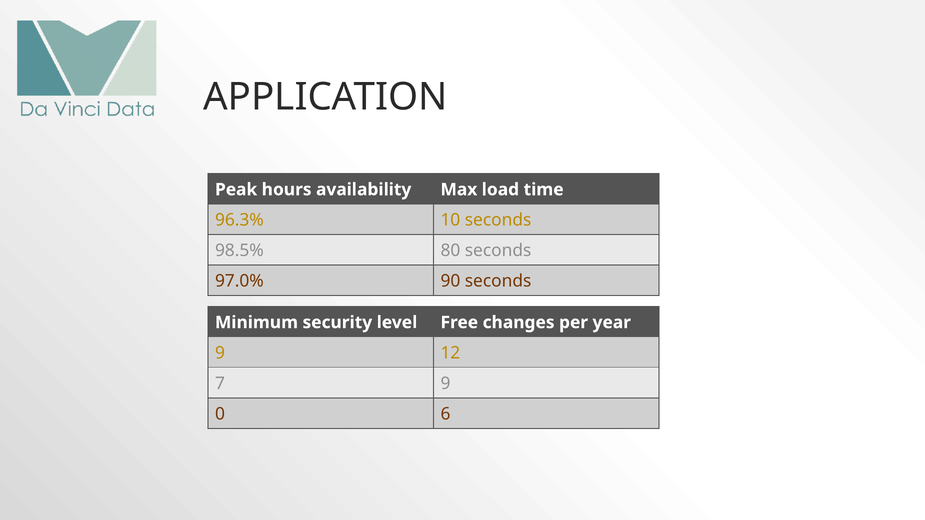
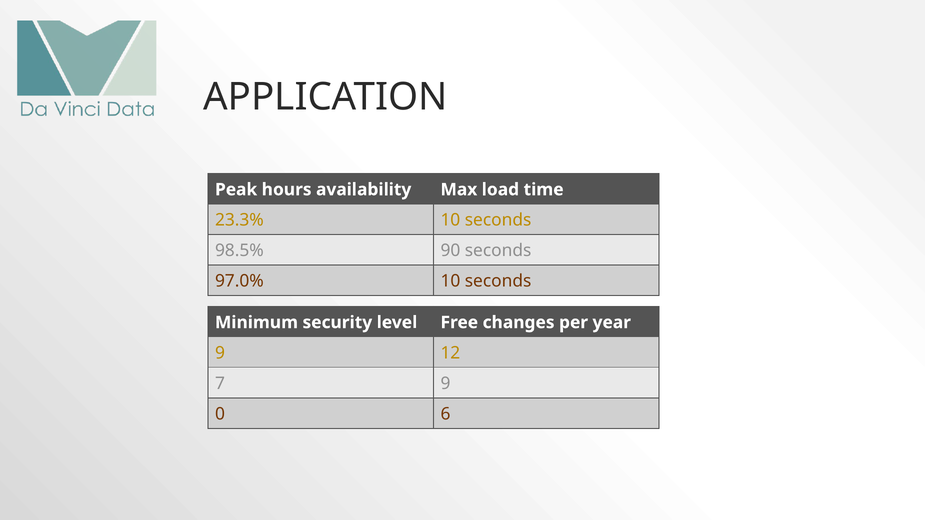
96.3%: 96.3% -> 23.3%
80: 80 -> 90
97.0% 90: 90 -> 10
